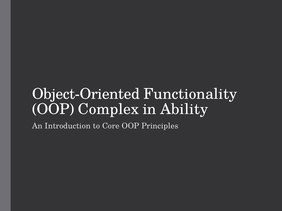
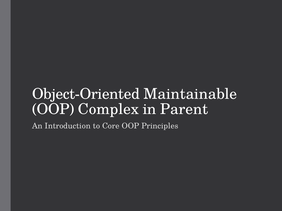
Functionality: Functionality -> Maintainable
Ability: Ability -> Parent
